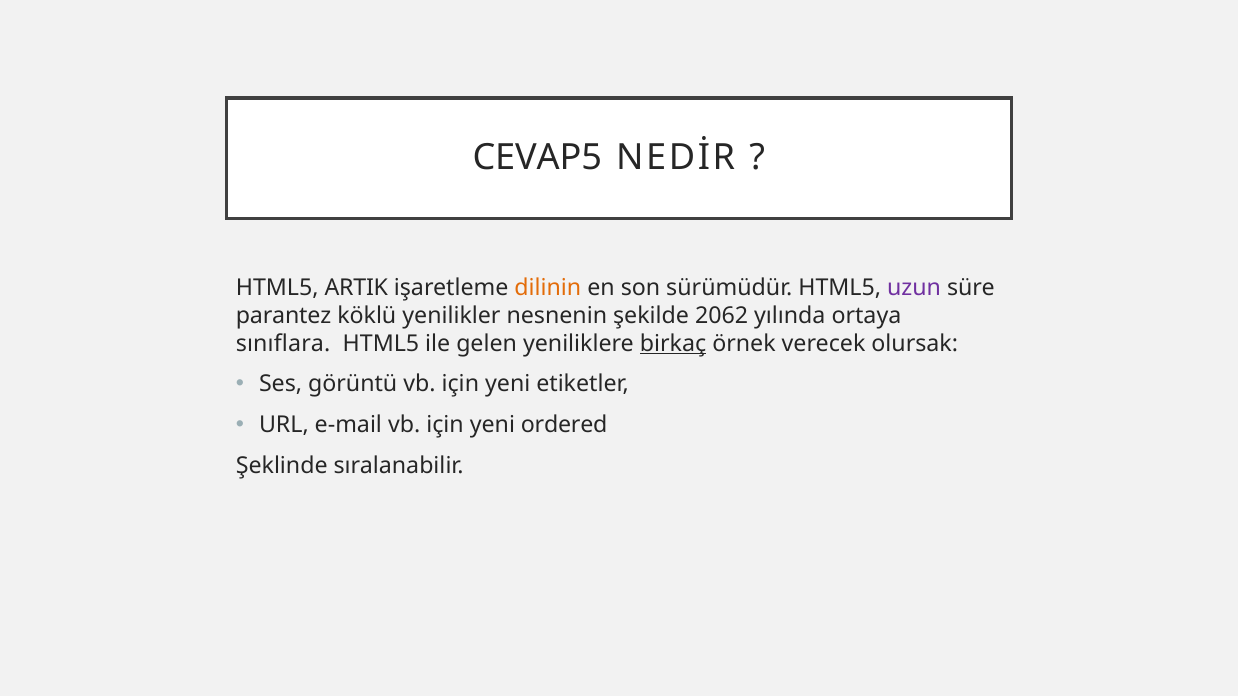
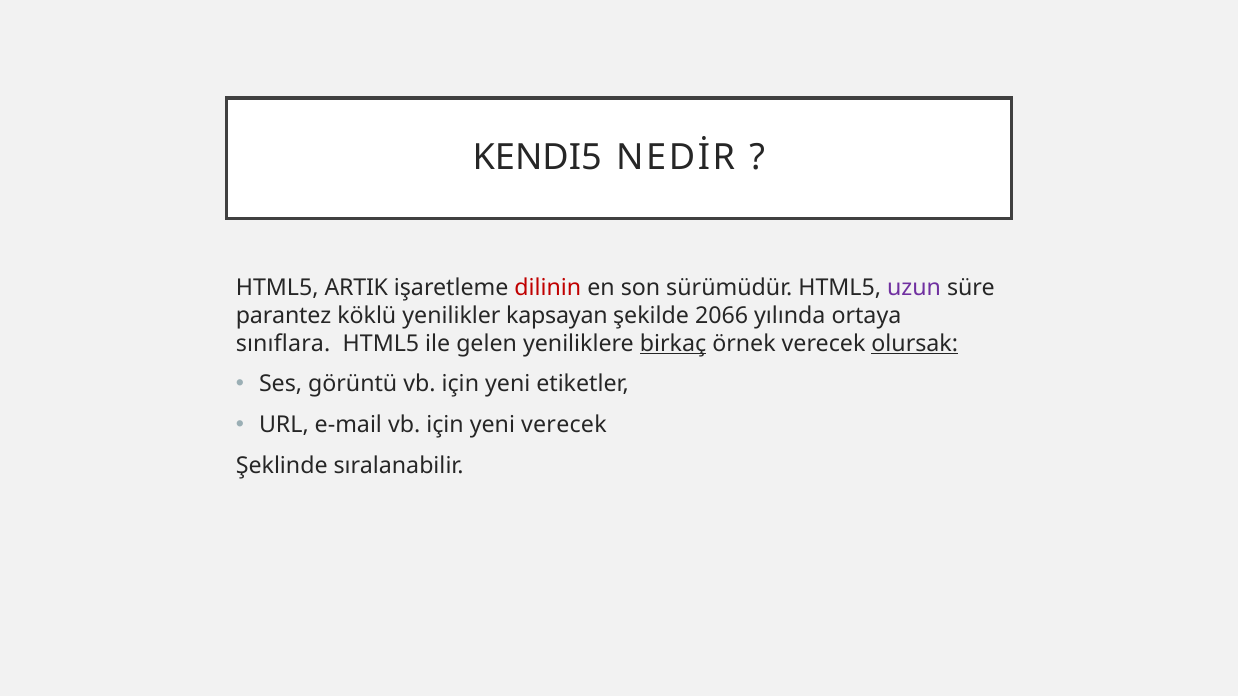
CEVAP5: CEVAP5 -> KENDI5
dilinin colour: orange -> red
nesnenin: nesnenin -> kapsayan
2062: 2062 -> 2066
olursak underline: none -> present
yeni ordered: ordered -> verecek
